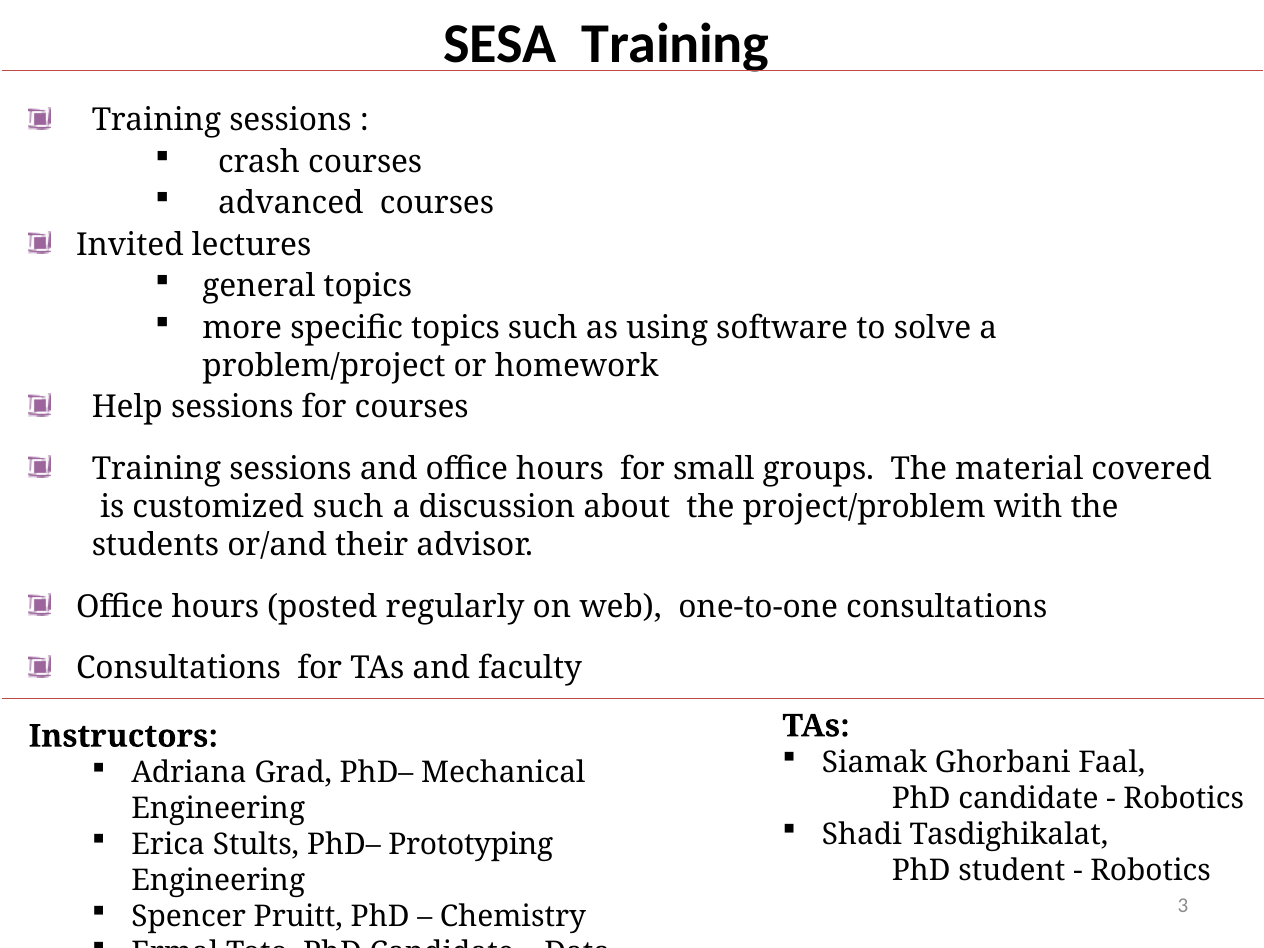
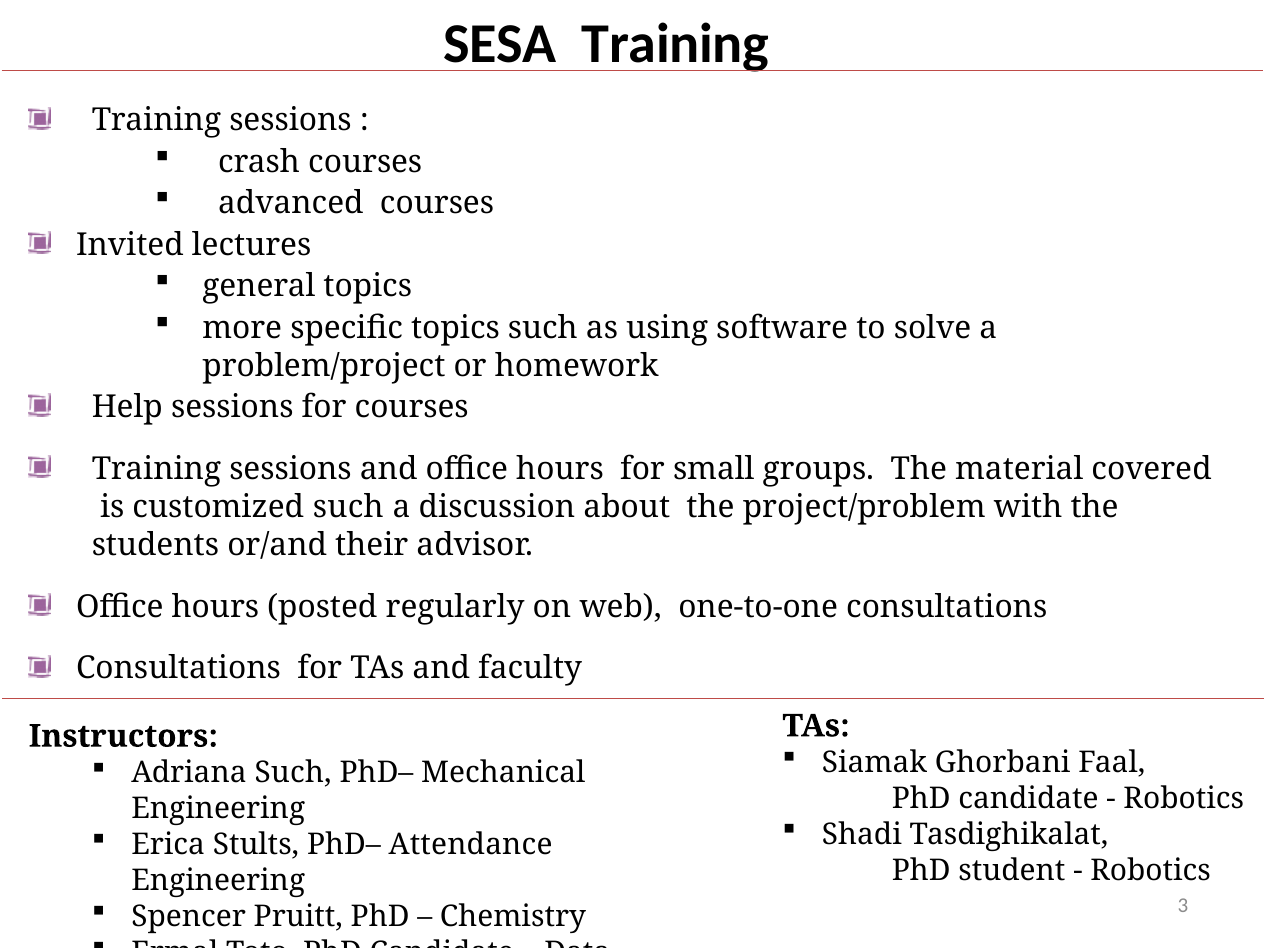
Adriana Grad: Grad -> Such
Prototyping: Prototyping -> Attendance
